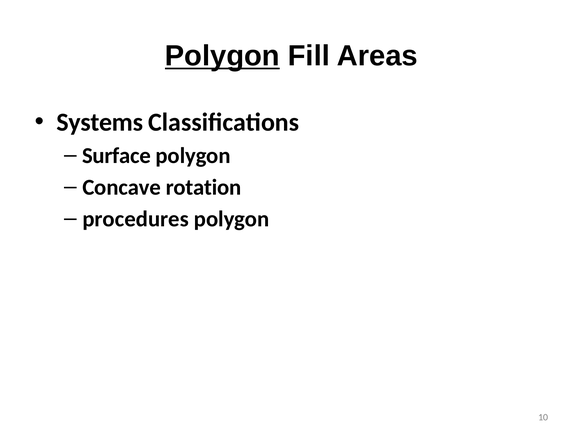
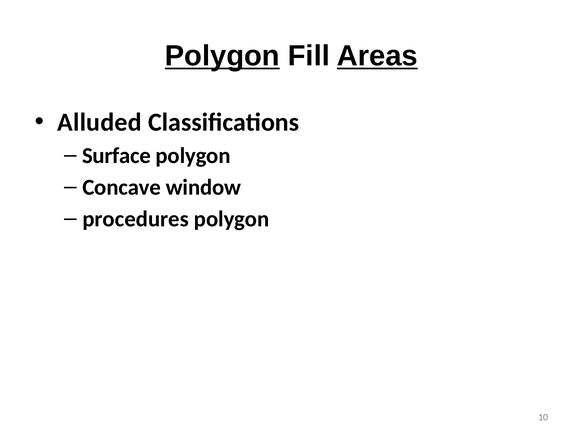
Areas underline: none -> present
Systems: Systems -> Alluded
rotation: rotation -> window
